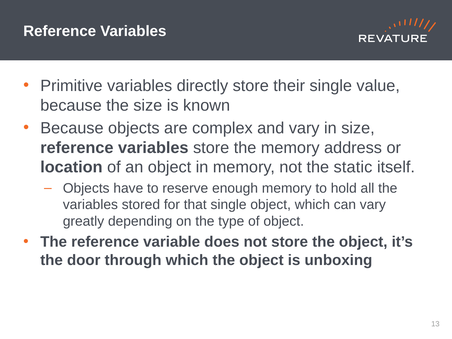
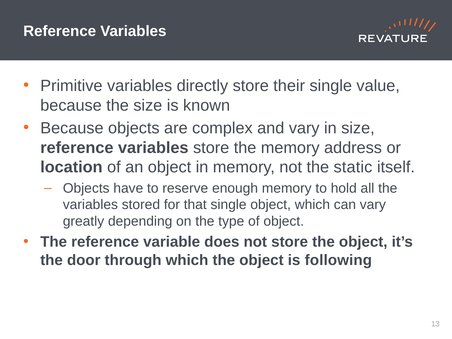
unboxing: unboxing -> following
